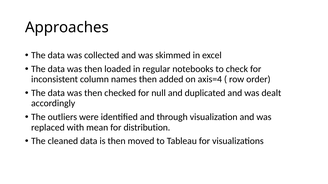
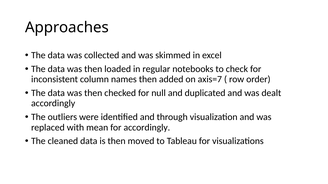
axis=4: axis=4 -> axis=7
for distribution: distribution -> accordingly
